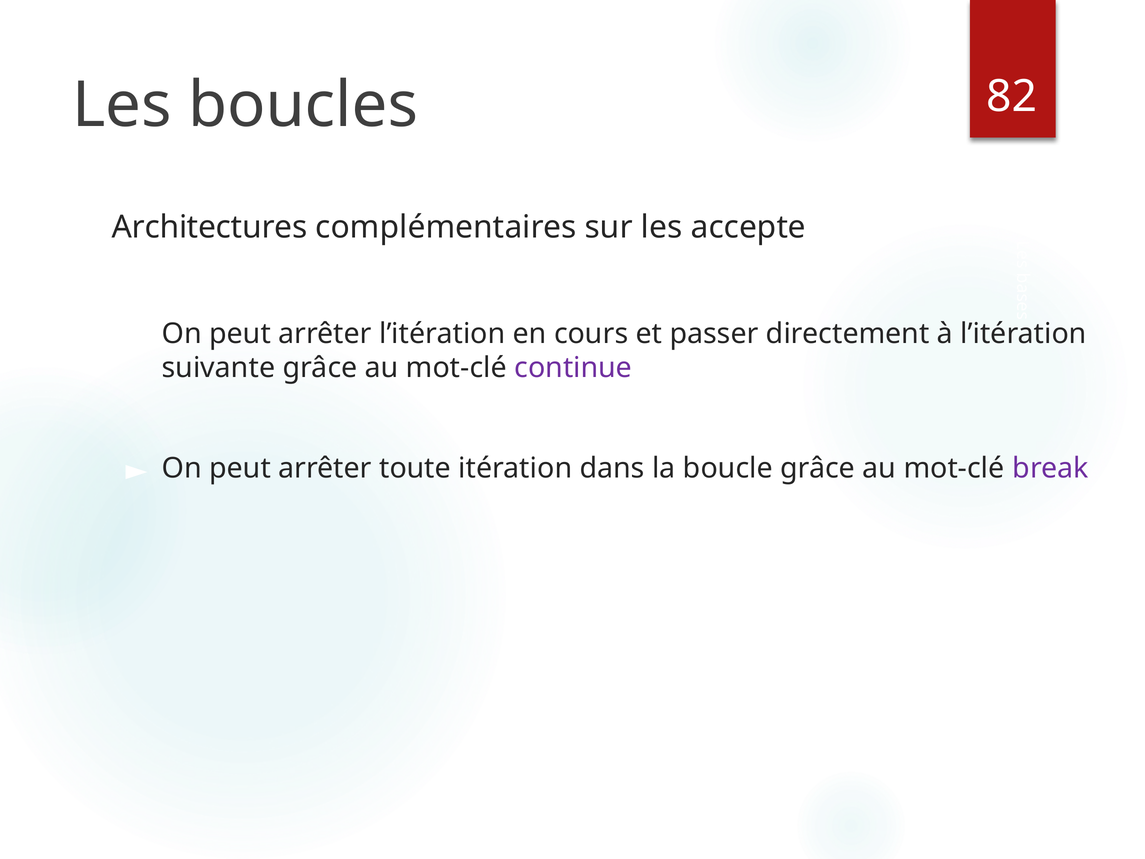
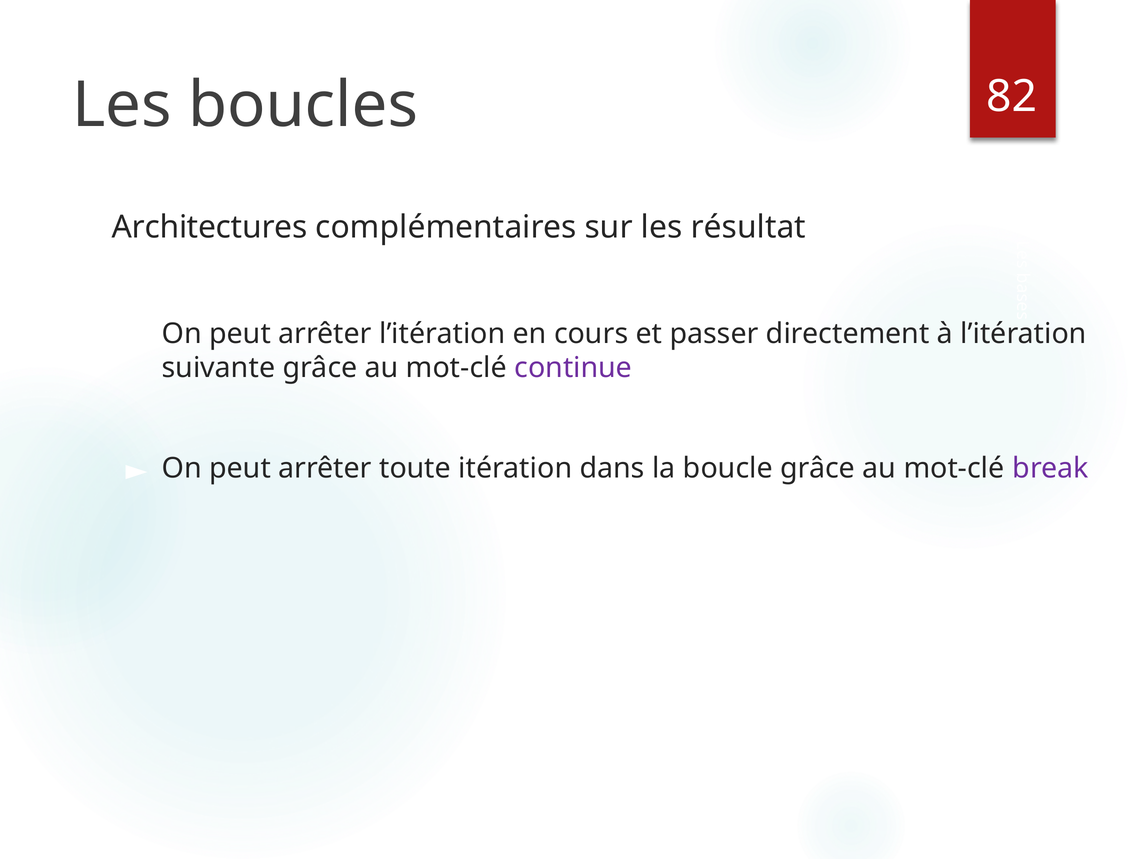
accepte: accepte -> résultat
